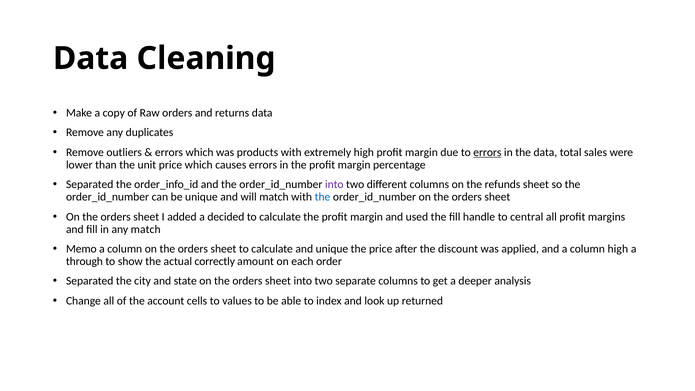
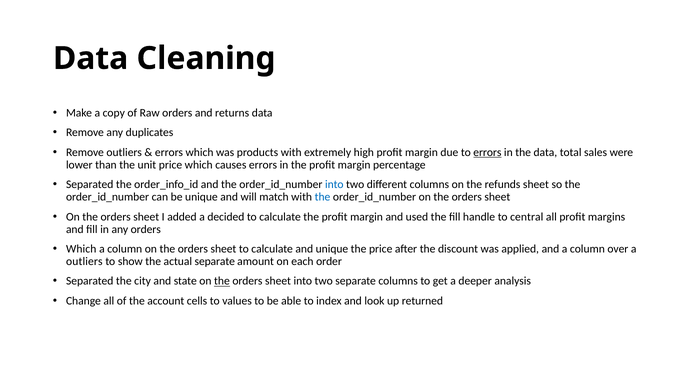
into at (334, 184) colour: purple -> blue
any match: match -> orders
Memo at (81, 249): Memo -> Which
column high: high -> over
through at (84, 261): through -> outliers
actual correctly: correctly -> separate
the at (222, 281) underline: none -> present
